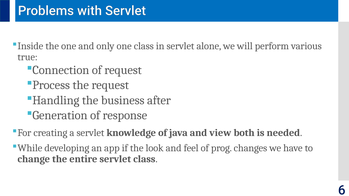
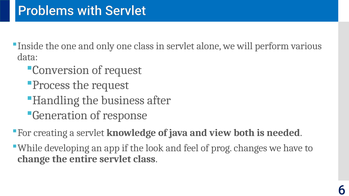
true: true -> data
Connection: Connection -> Conversion
